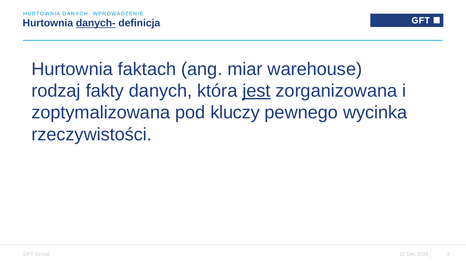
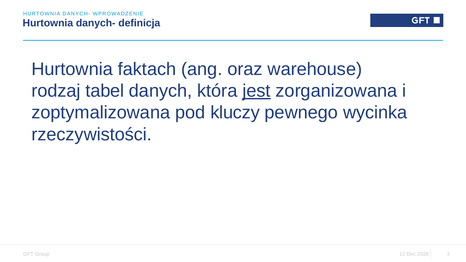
danych- at (96, 23) underline: present -> none
miar: miar -> oraz
fakty: fakty -> tabel
